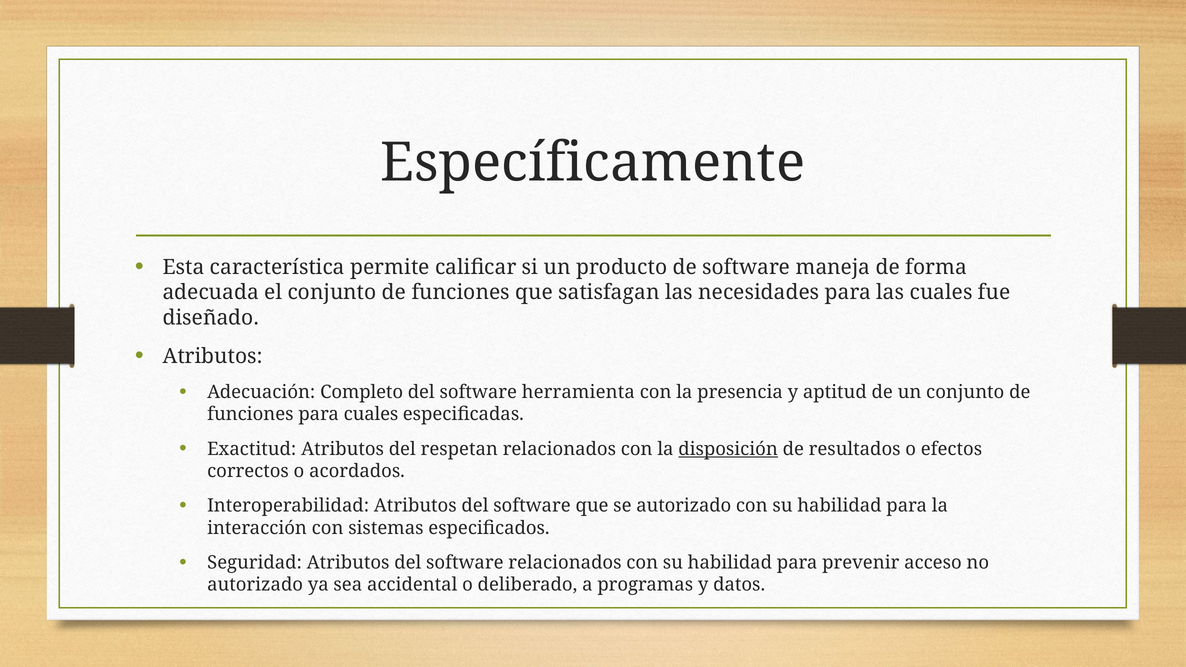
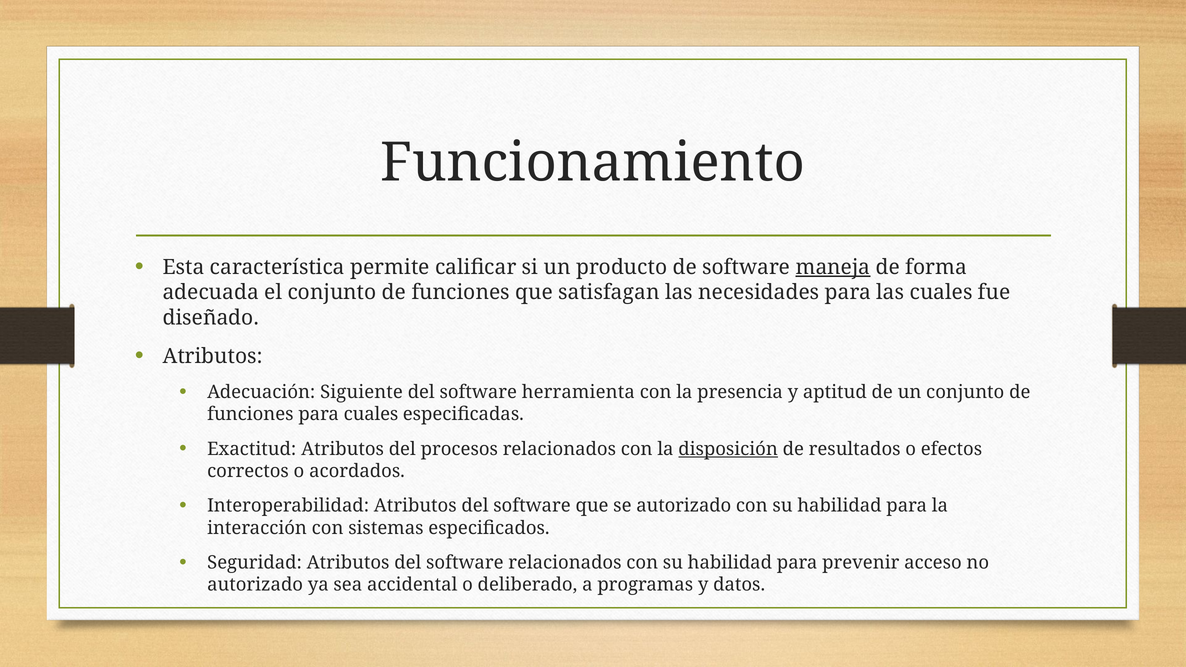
Específicamente: Específicamente -> Funcionamiento
maneja underline: none -> present
Completo: Completo -> Siguiente
respetan: respetan -> procesos
